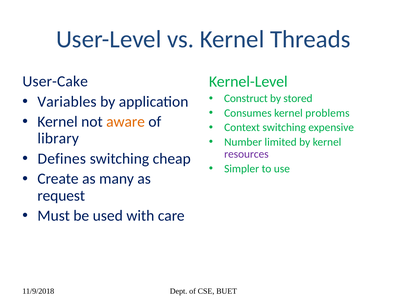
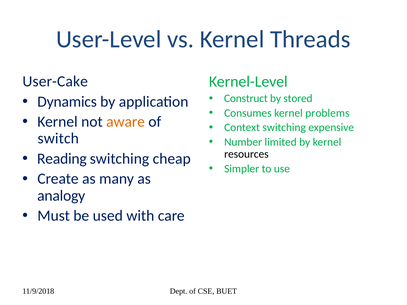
Variables: Variables -> Dynamics
library: library -> switch
resources colour: purple -> black
Defines: Defines -> Reading
request: request -> analogy
